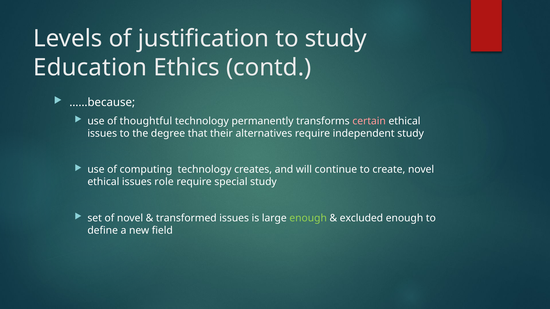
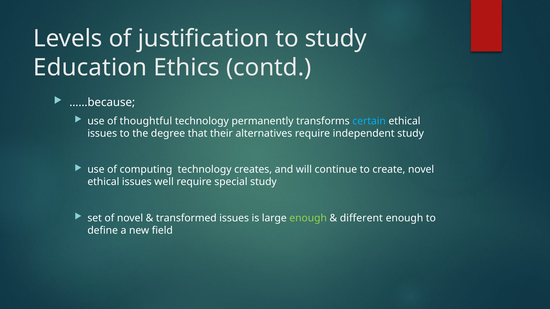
certain colour: pink -> light blue
role: role -> well
excluded: excluded -> different
